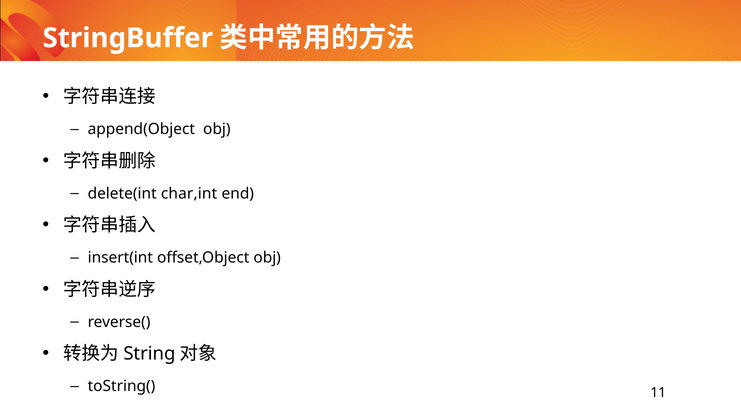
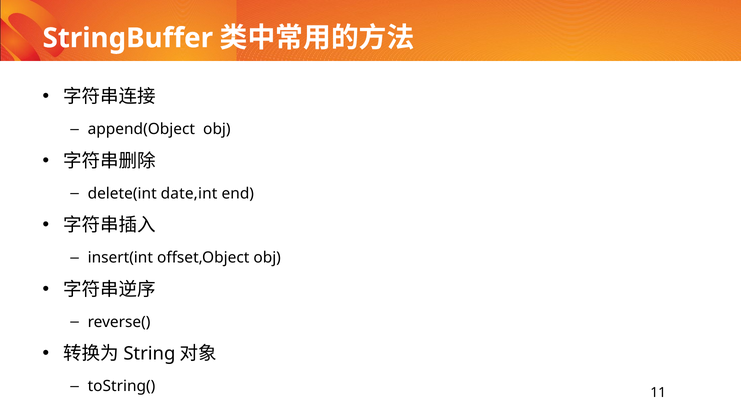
char,int: char,int -> date,int
